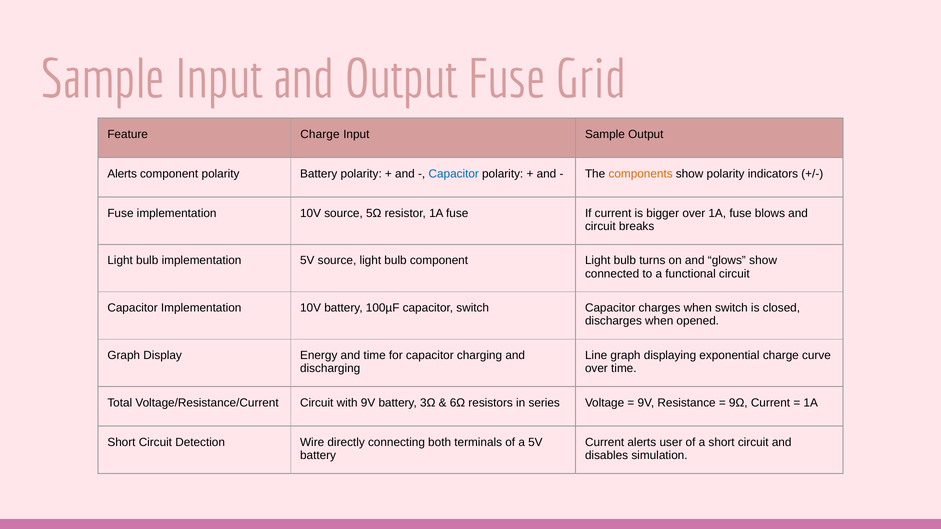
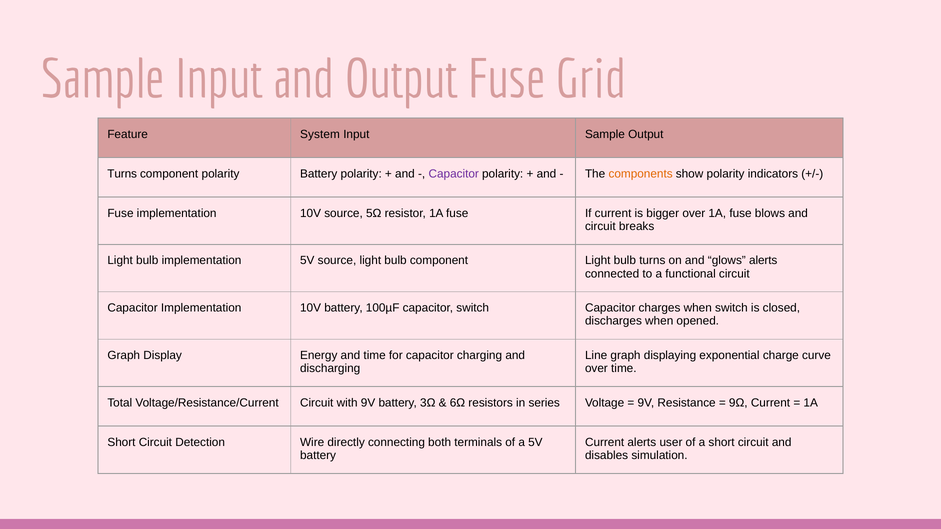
Feature Charge: Charge -> System
Alerts at (122, 174): Alerts -> Turns
Capacitor at (454, 174) colour: blue -> purple
glows show: show -> alerts
